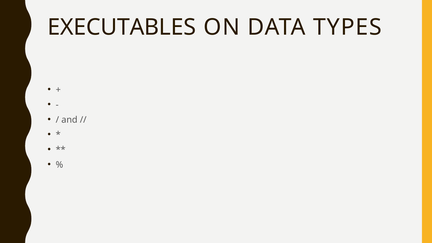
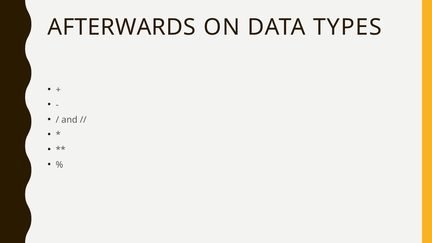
EXECUTABLES: EXECUTABLES -> AFTERWARDS
